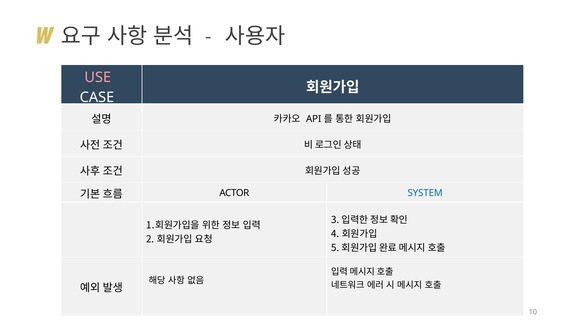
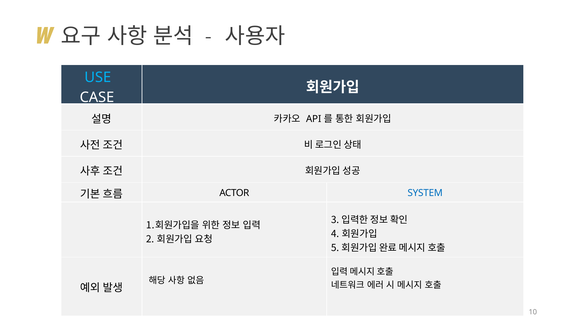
USE colour: pink -> light blue
